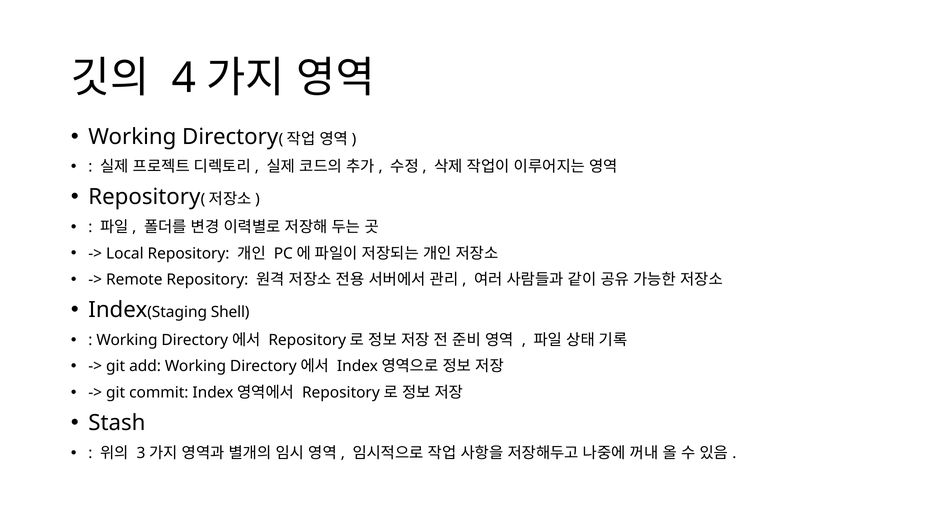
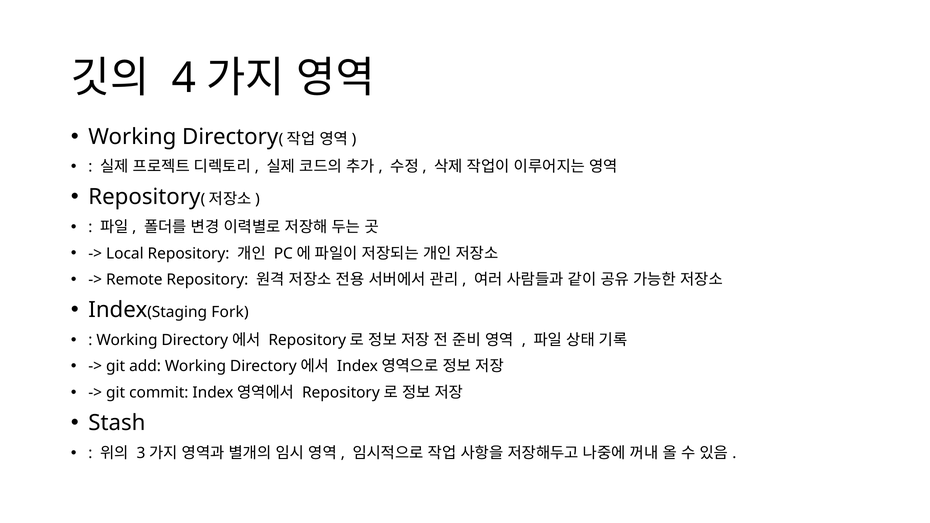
Shell: Shell -> Fork
